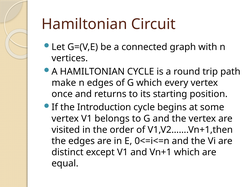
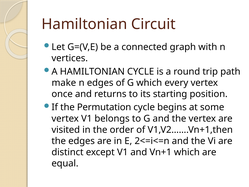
Introduction: Introduction -> Permutation
0<=i<=n: 0<=i<=n -> 2<=i<=n
